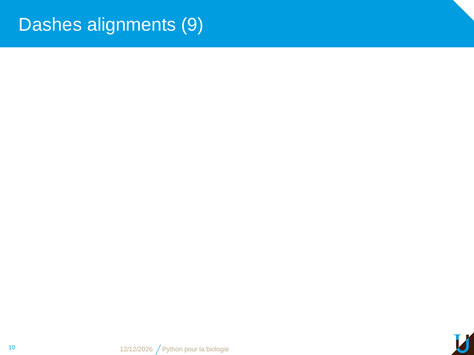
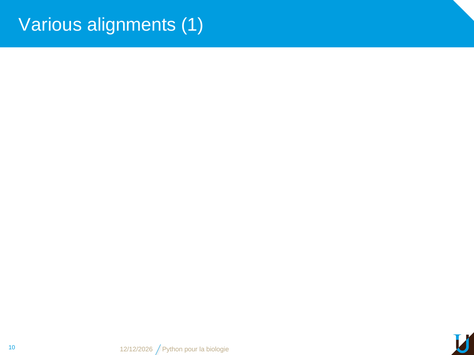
Dashes: Dashes -> Various
9: 9 -> 1
